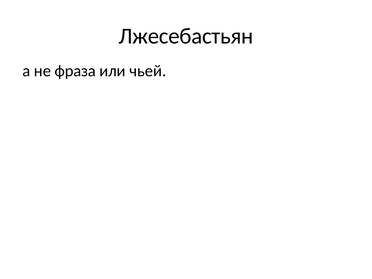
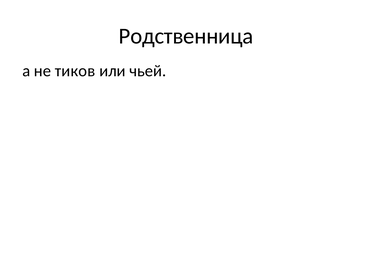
Лжесебастьян: Лжесебастьян -> Родственница
фраза: фраза -> тиков
